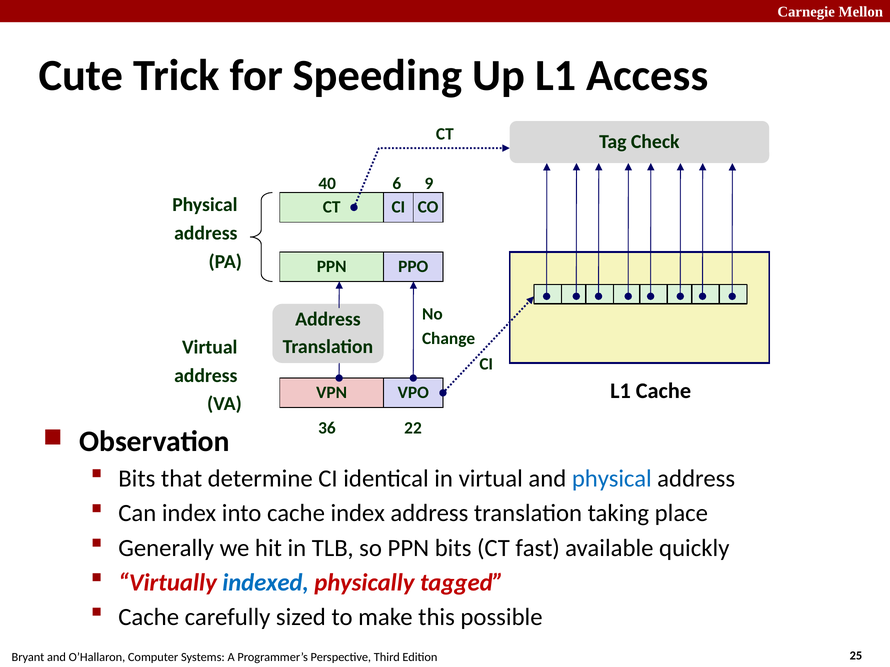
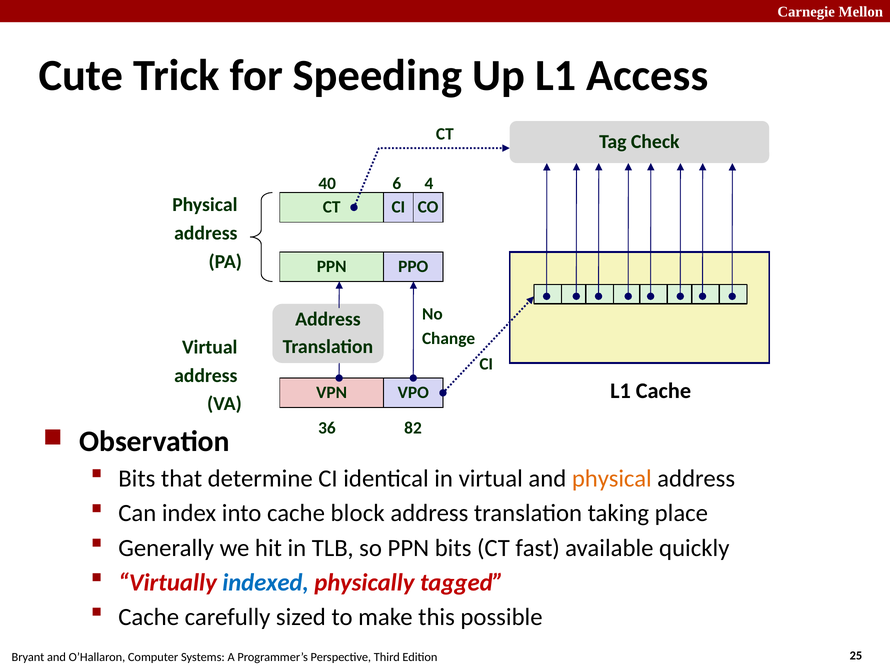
9: 9 -> 4
22: 22 -> 82
physical at (612, 479) colour: blue -> orange
cache index: index -> block
